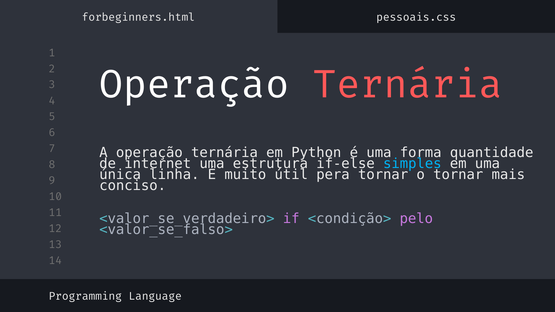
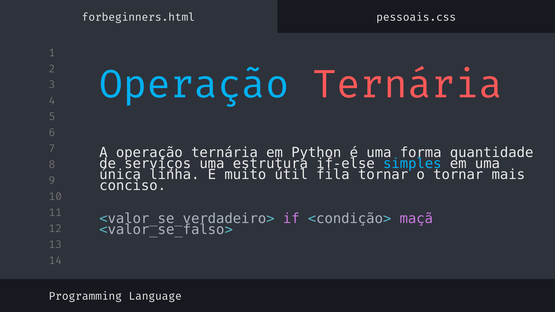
Operação at (194, 85) colour: white -> light blue
internet: internet -> serviços
pera: pera -> fila
pelo: pelo -> maçã
